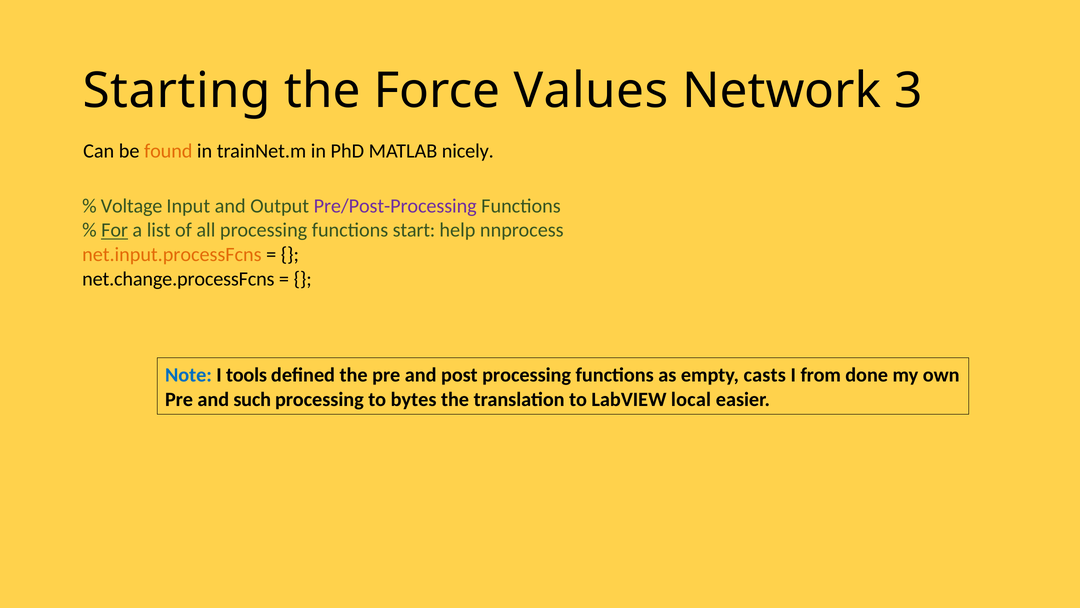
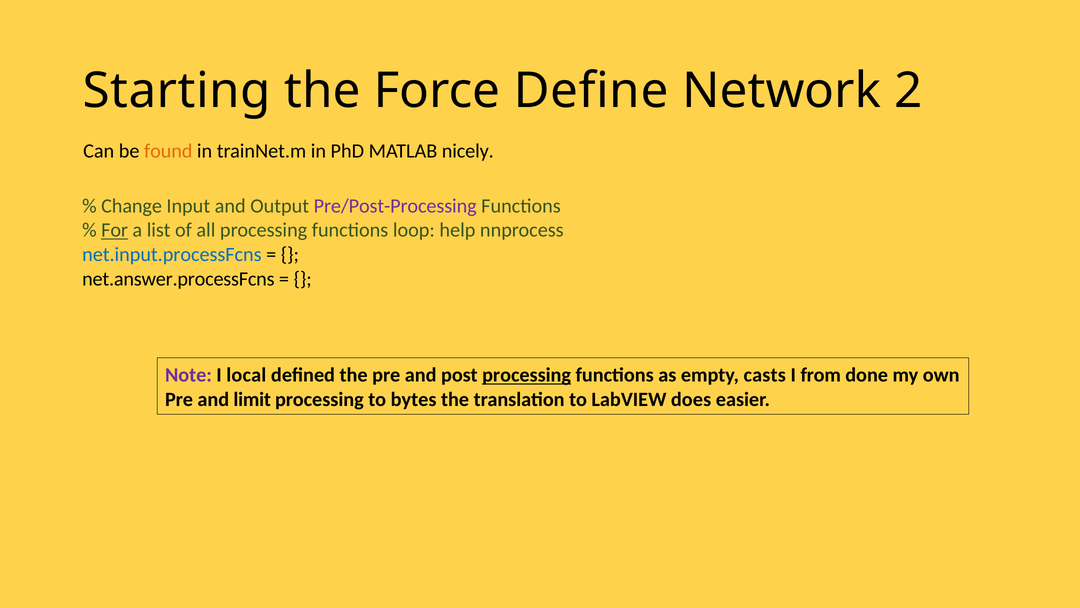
Values: Values -> Define
3: 3 -> 2
Voltage: Voltage -> Change
start: start -> loop
net.input.processFcns colour: orange -> blue
net.change.processFcns: net.change.processFcns -> net.answer.processFcns
Note colour: blue -> purple
tools: tools -> local
processing at (527, 375) underline: none -> present
such: such -> limit
local: local -> does
